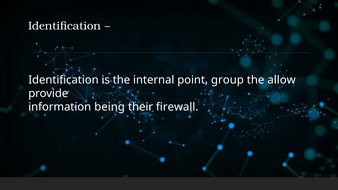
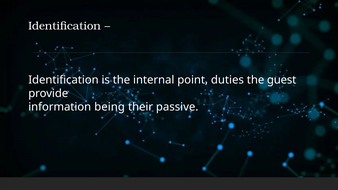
group: group -> duties
allow: allow -> guest
firewall: firewall -> passive
